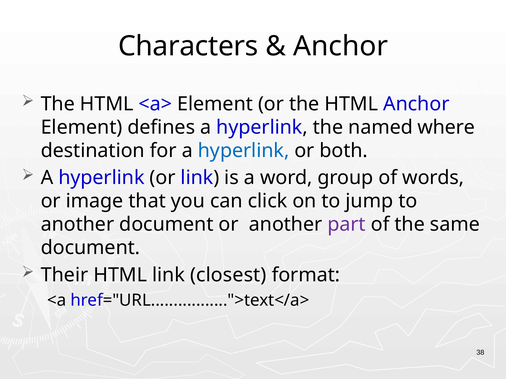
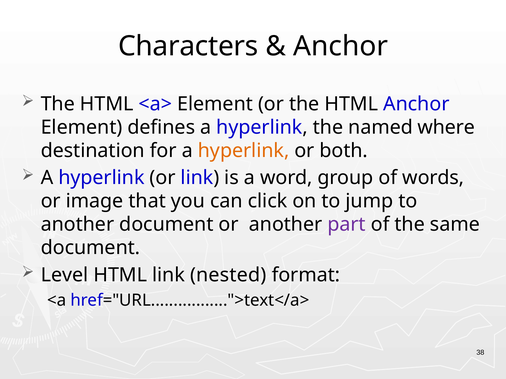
hyperlink at (244, 151) colour: blue -> orange
Their: Their -> Level
closest: closest -> nested
